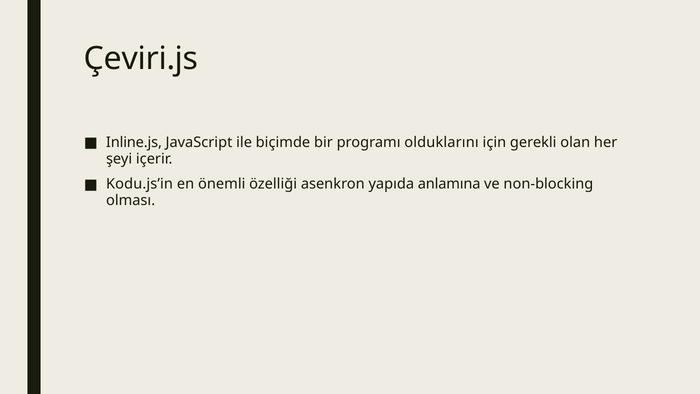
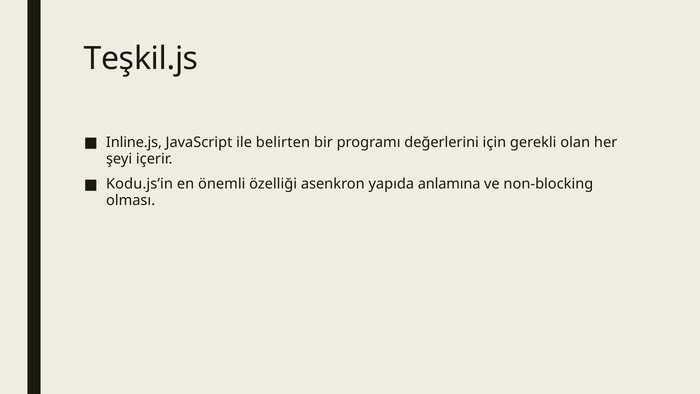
Çeviri.js: Çeviri.js -> Teşkil.js
biçimde: biçimde -> belirten
olduklarını: olduklarını -> değerlerini
